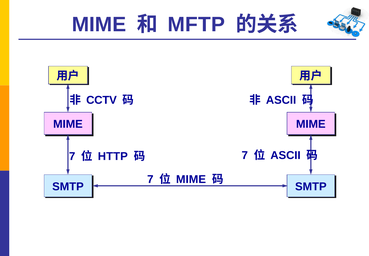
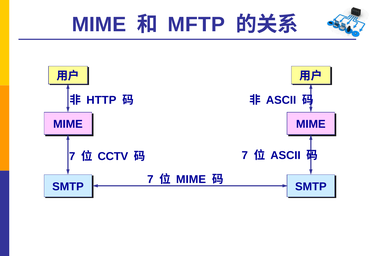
CCTV: CCTV -> HTTP
HTTP: HTTP -> CCTV
